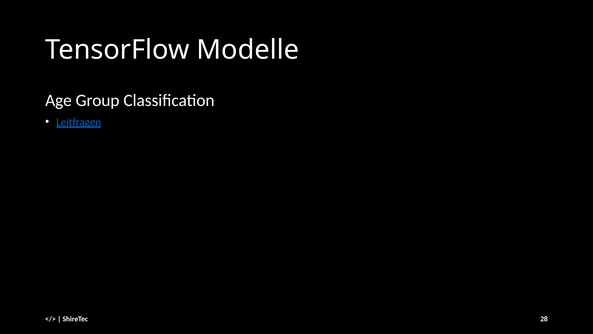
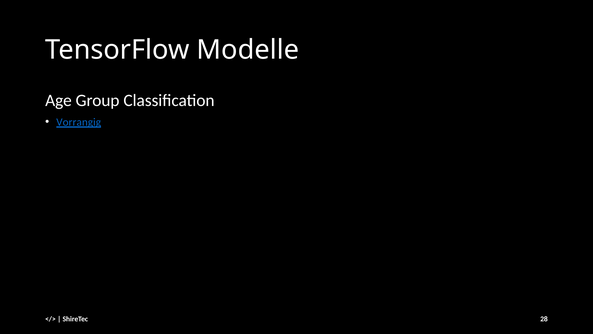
Leitfragen: Leitfragen -> Vorrangig
